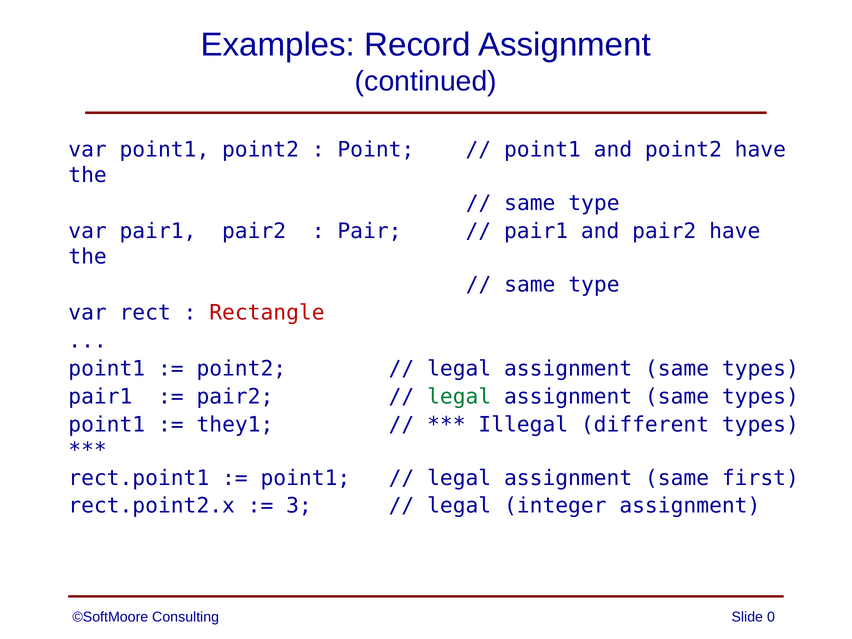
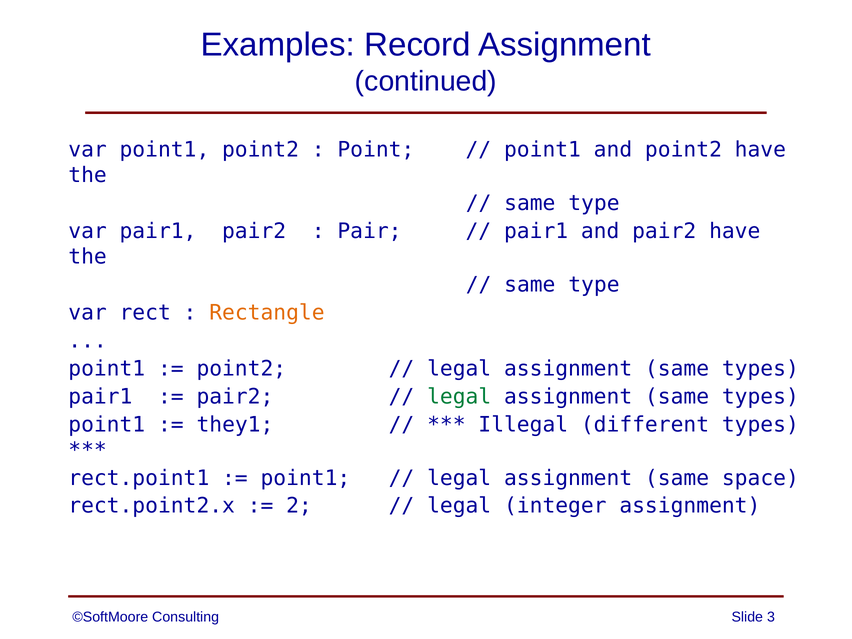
Rectangle colour: red -> orange
first: first -> space
3: 3 -> 2
0: 0 -> 3
